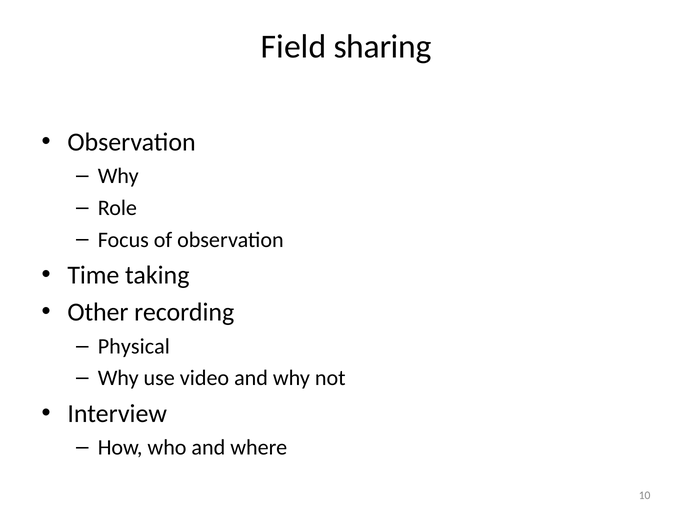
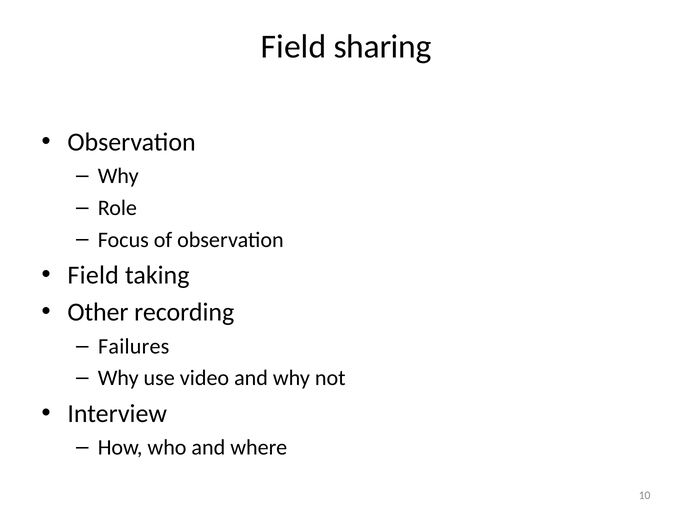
Time at (93, 275): Time -> Field
Physical: Physical -> Failures
